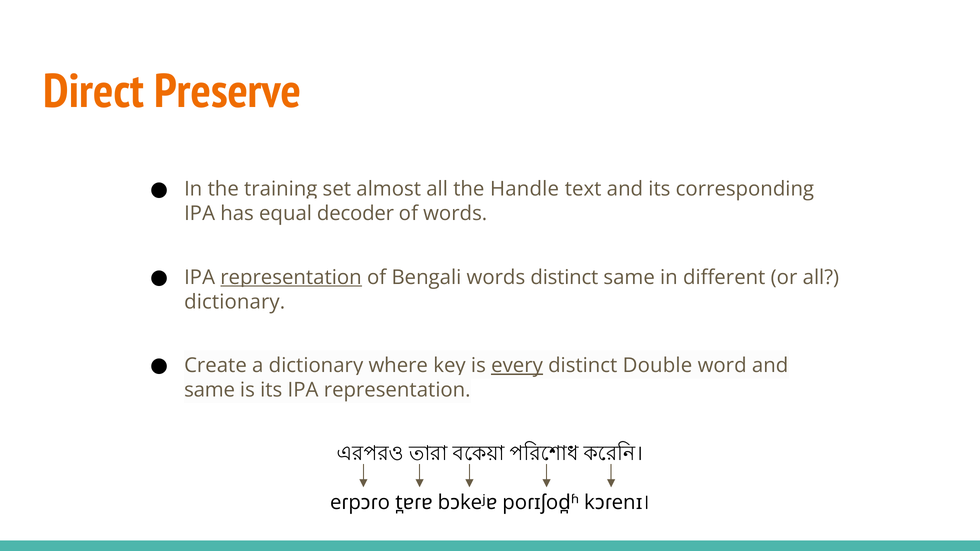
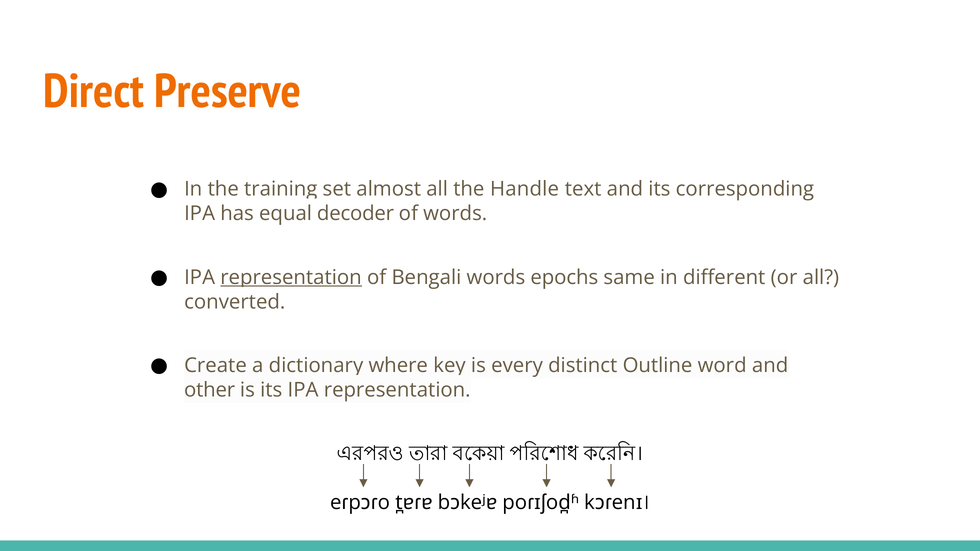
words distinct: distinct -> epochs
dictionary at (235, 302): dictionary -> converted
every underline: present -> none
Double: Double -> Outline
same at (210, 390): same -> other
